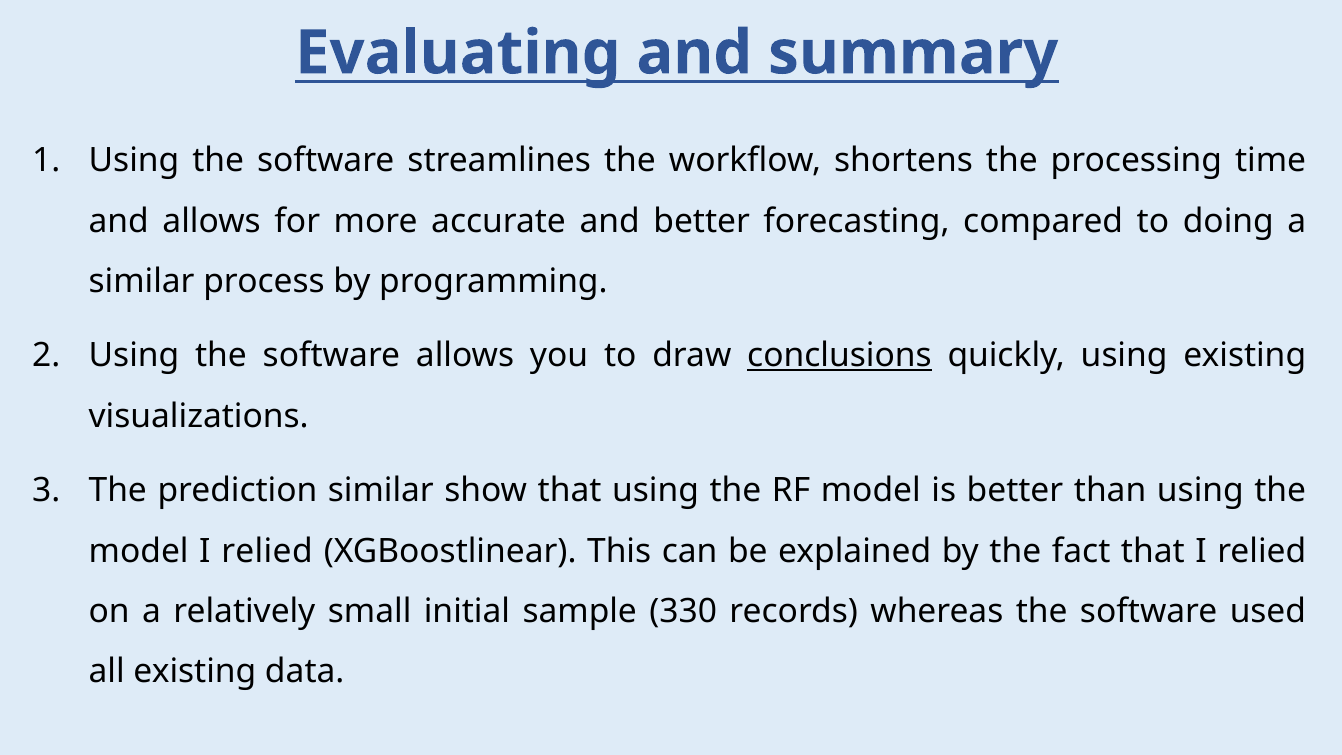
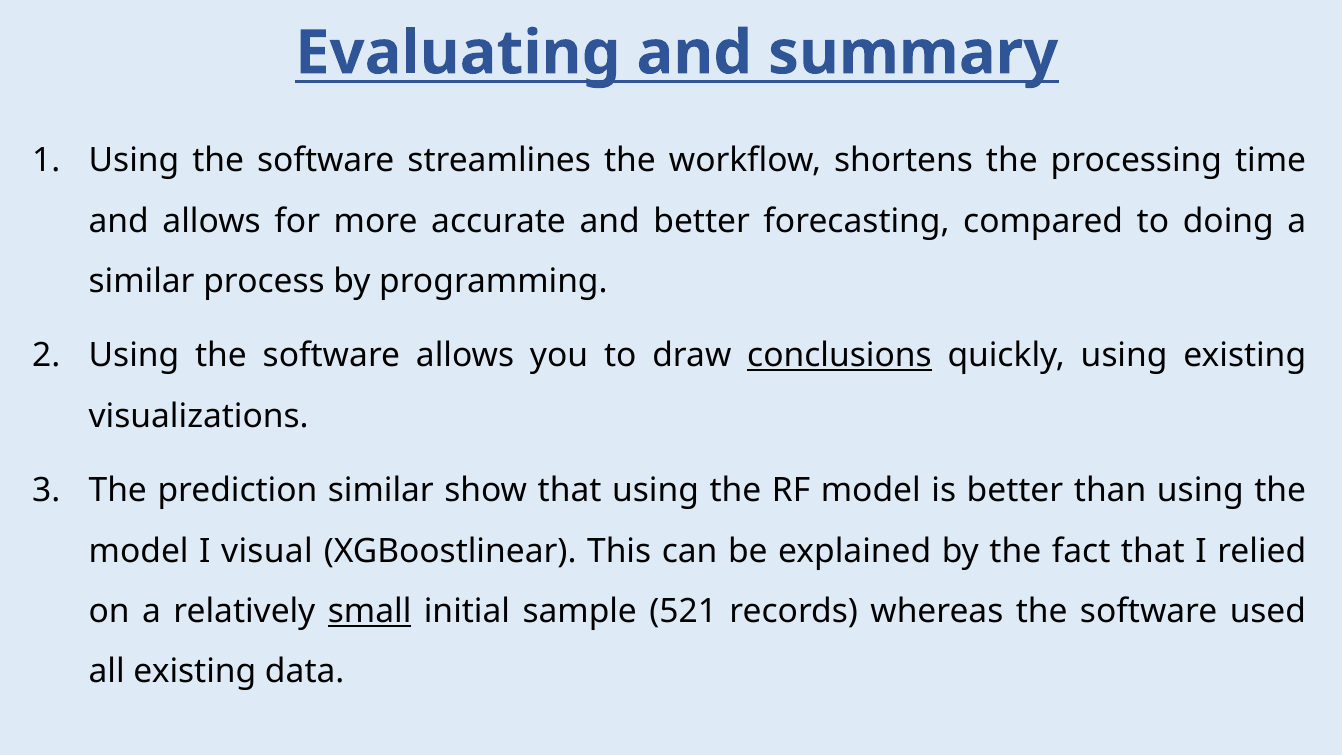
model I relied: relied -> visual
small underline: none -> present
330: 330 -> 521
